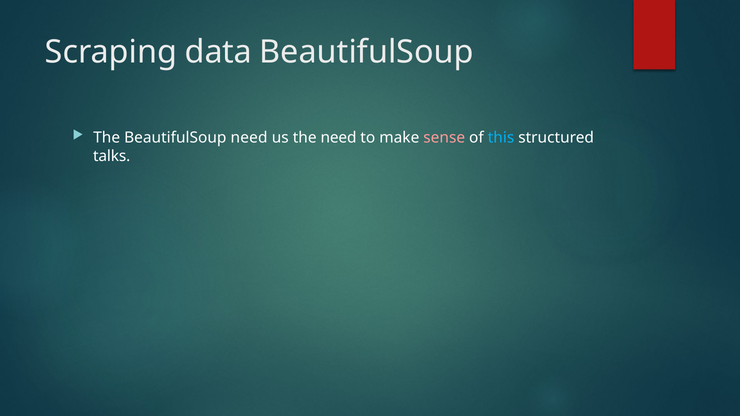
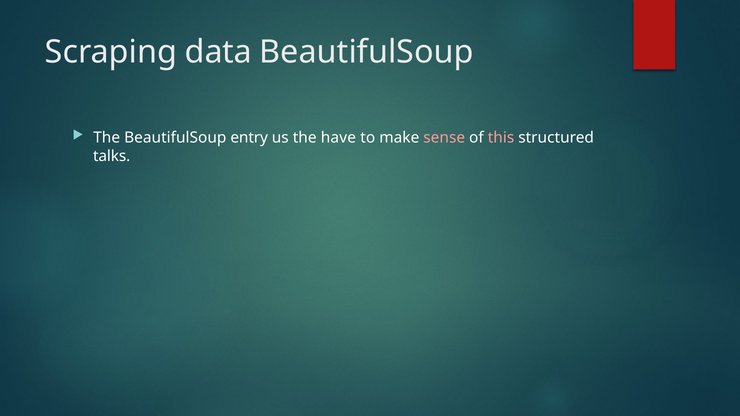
BeautifulSoup need: need -> entry
the need: need -> have
this colour: light blue -> pink
